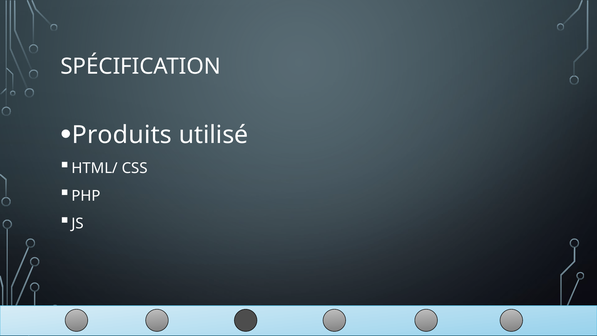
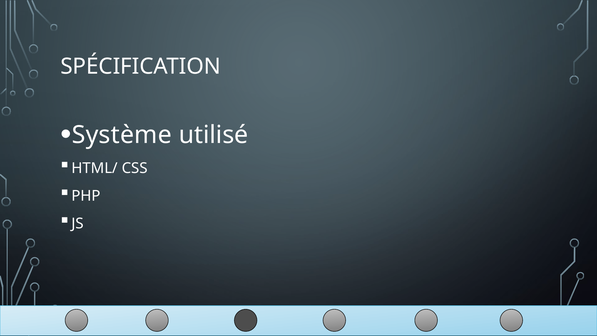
Produits: Produits -> Système
